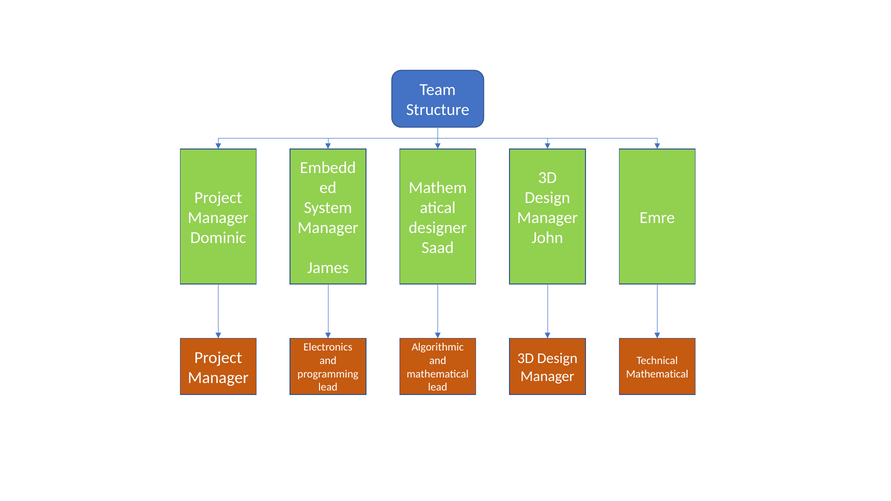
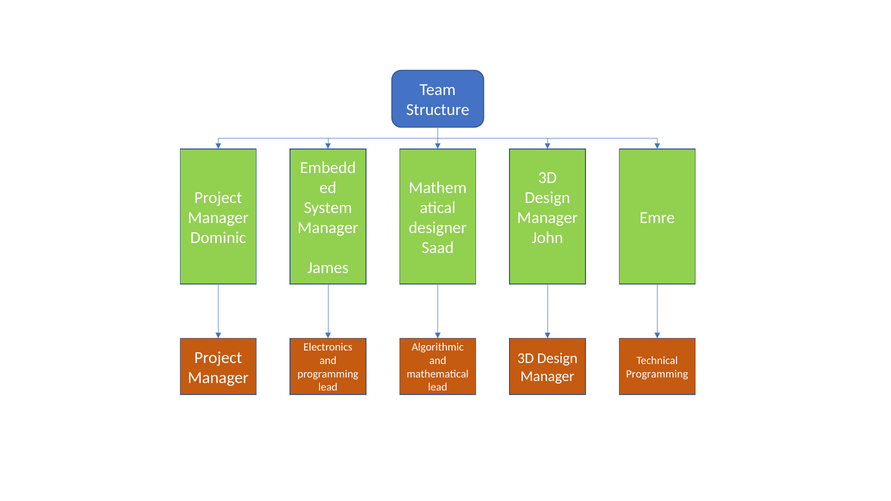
Mathematical at (657, 374): Mathematical -> Programming
